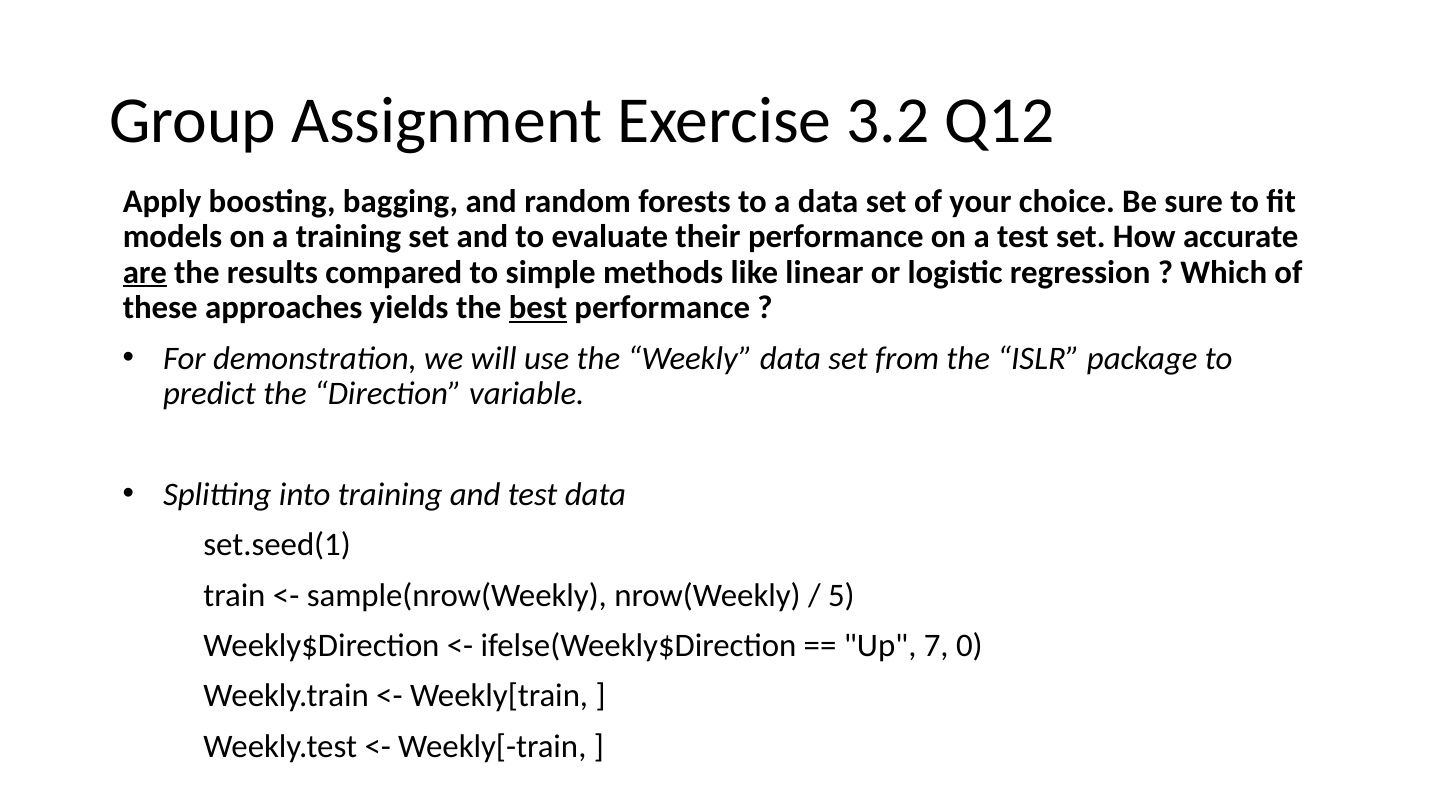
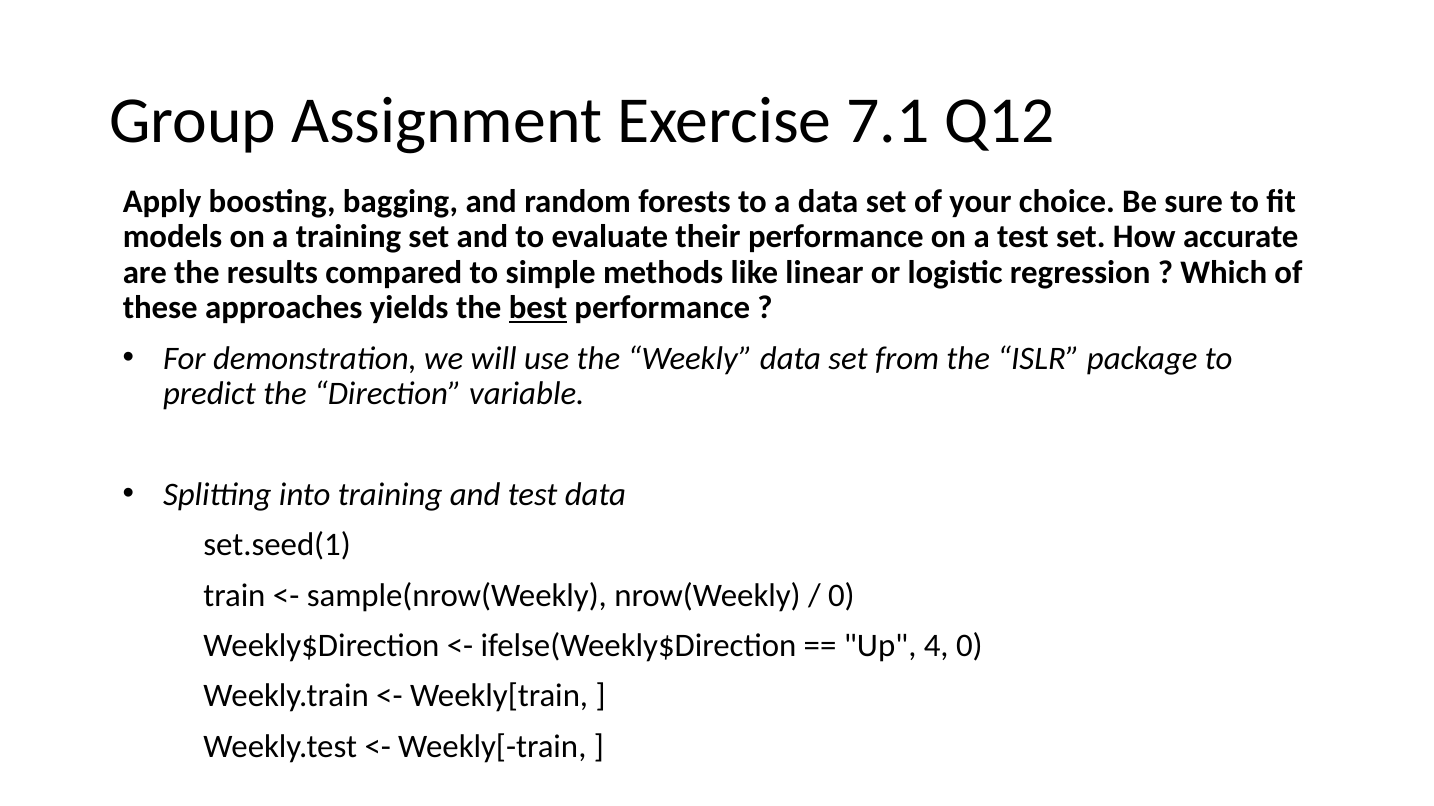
3.2: 3.2 -> 7.1
are underline: present -> none
5 at (841, 596): 5 -> 0
7: 7 -> 4
